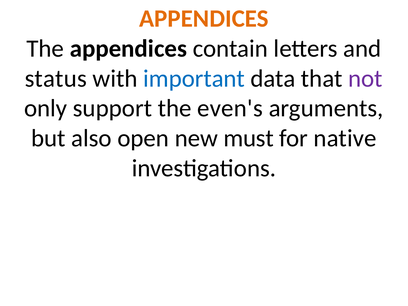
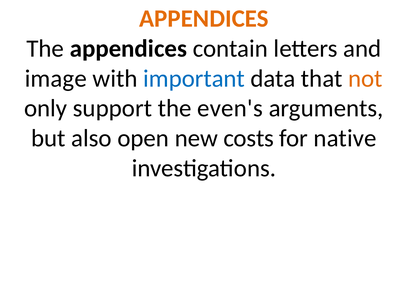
status: status -> image
not colour: purple -> orange
must: must -> costs
